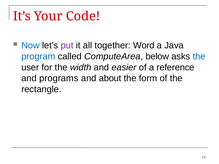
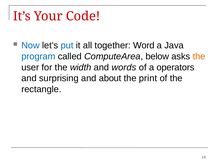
put colour: purple -> blue
the at (199, 56) colour: blue -> orange
easier: easier -> words
reference: reference -> operators
programs: programs -> surprising
form: form -> print
